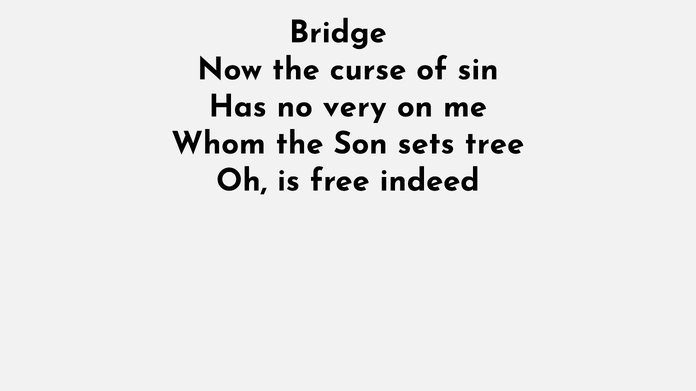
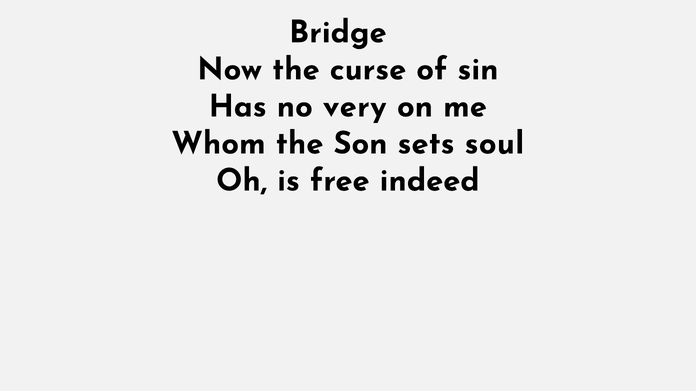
tree: tree -> soul
